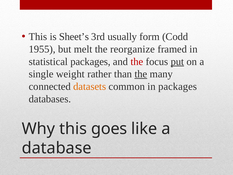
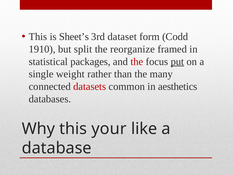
usually: usually -> dataset
1955: 1955 -> 1910
melt: melt -> split
the at (141, 74) underline: present -> none
datasets colour: orange -> red
in packages: packages -> aesthetics
goes: goes -> your
